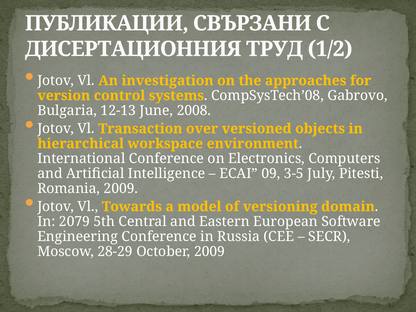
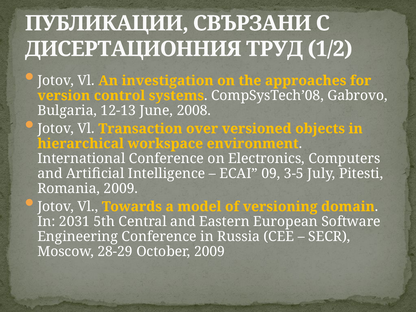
2079: 2079 -> 2031
